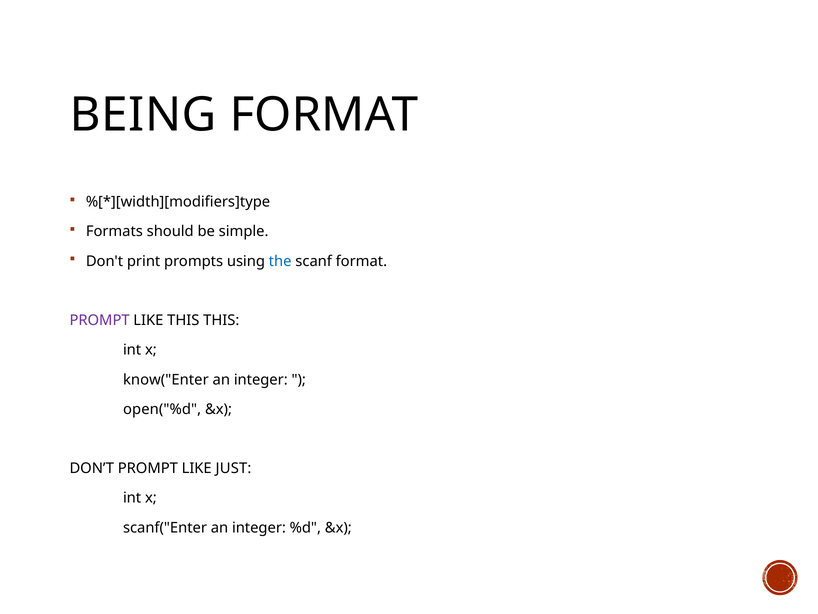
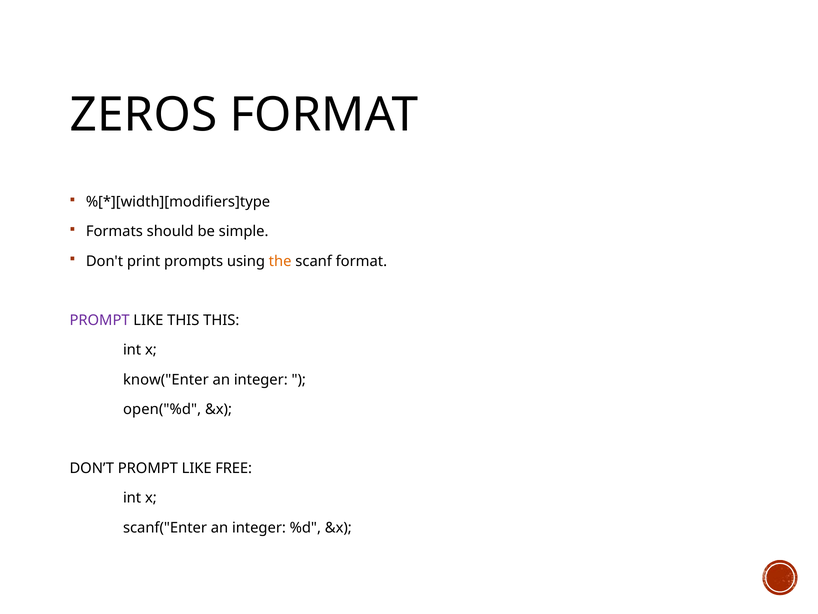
BEING: BEING -> ZEROS
the colour: blue -> orange
JUST: JUST -> FREE
